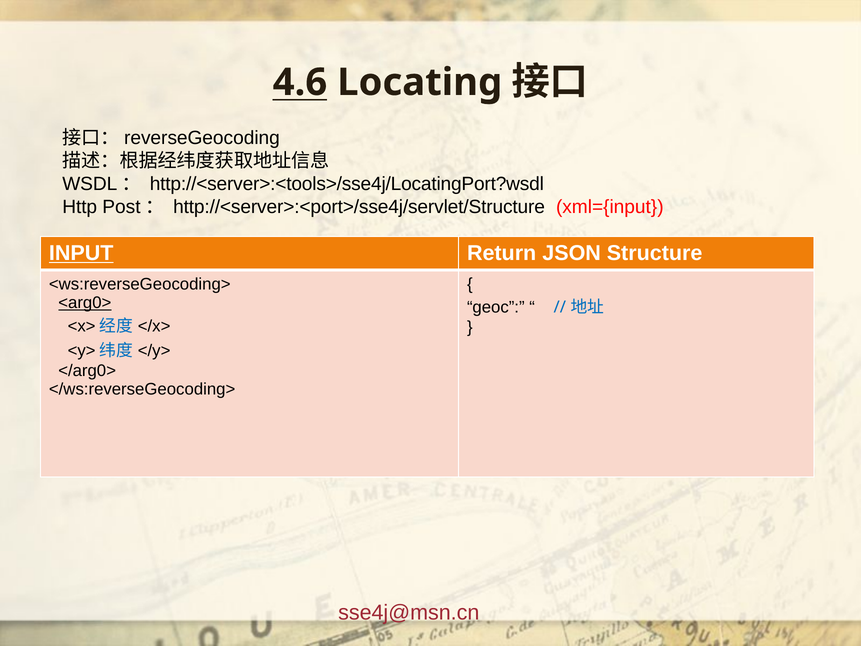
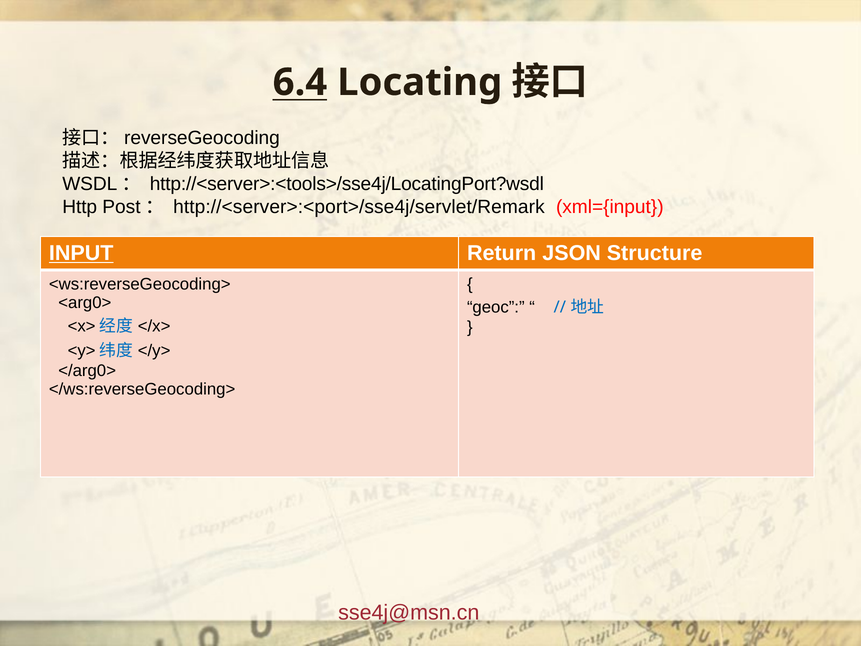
4.6: 4.6 -> 6.4
http://<server>:<port>/sse4j/servlet/Structure: http://<server>:<port>/sse4j/servlet/Structure -> http://<server>:<port>/sse4j/servlet/Remark
<arg0> underline: present -> none
